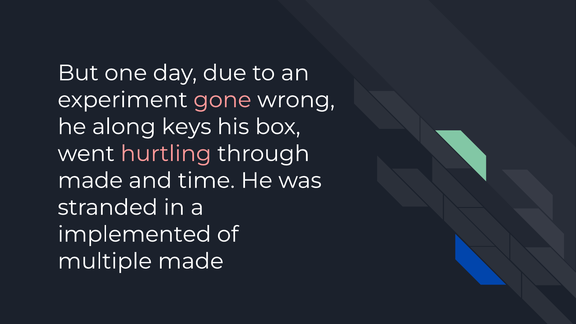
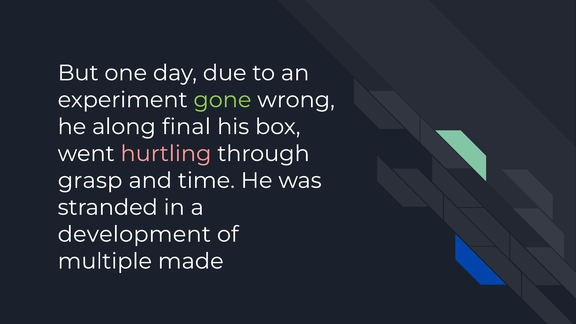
gone colour: pink -> light green
keys: keys -> final
made at (90, 181): made -> grasp
implemented: implemented -> development
